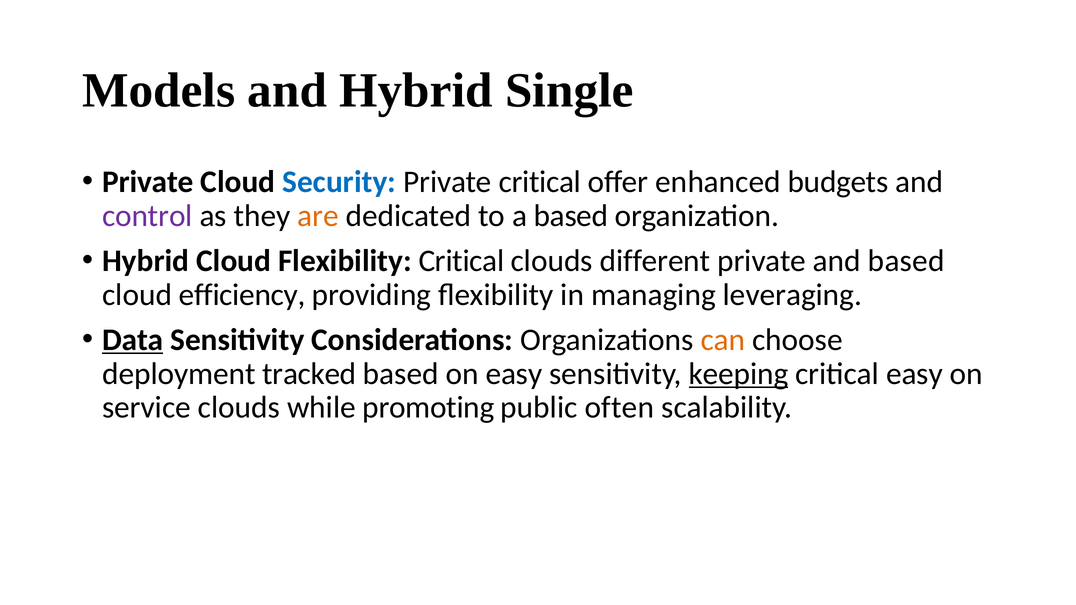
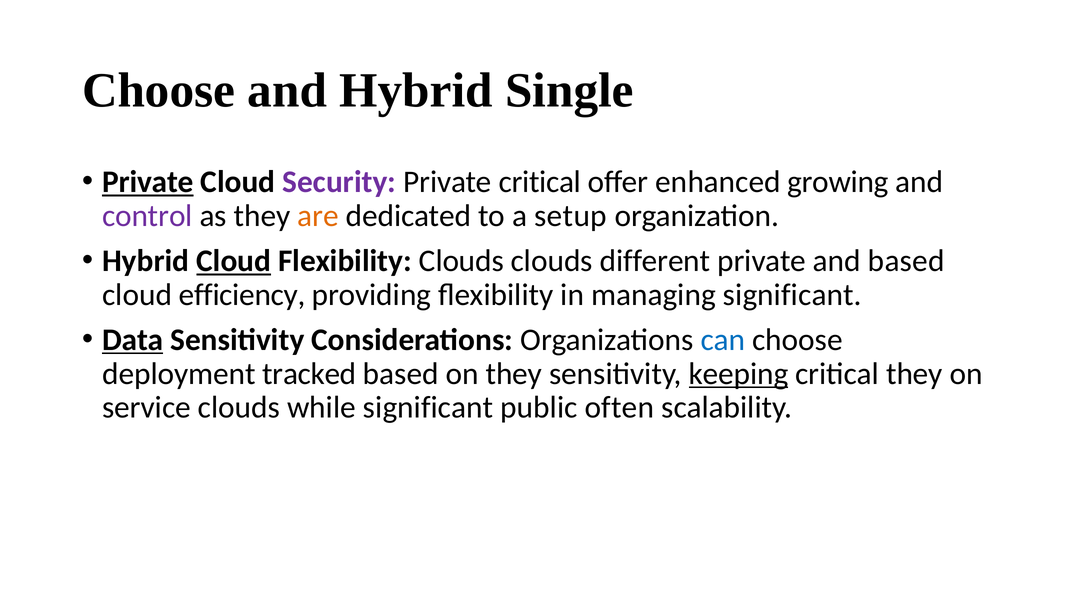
Models at (159, 90): Models -> Choose
Private at (148, 182) underline: none -> present
Security colour: blue -> purple
budgets: budgets -> growing
a based: based -> setup
Cloud at (234, 261) underline: none -> present
Flexibility Critical: Critical -> Clouds
managing leveraging: leveraging -> significant
can colour: orange -> blue
on easy: easy -> they
critical easy: easy -> they
while promoting: promoting -> significant
